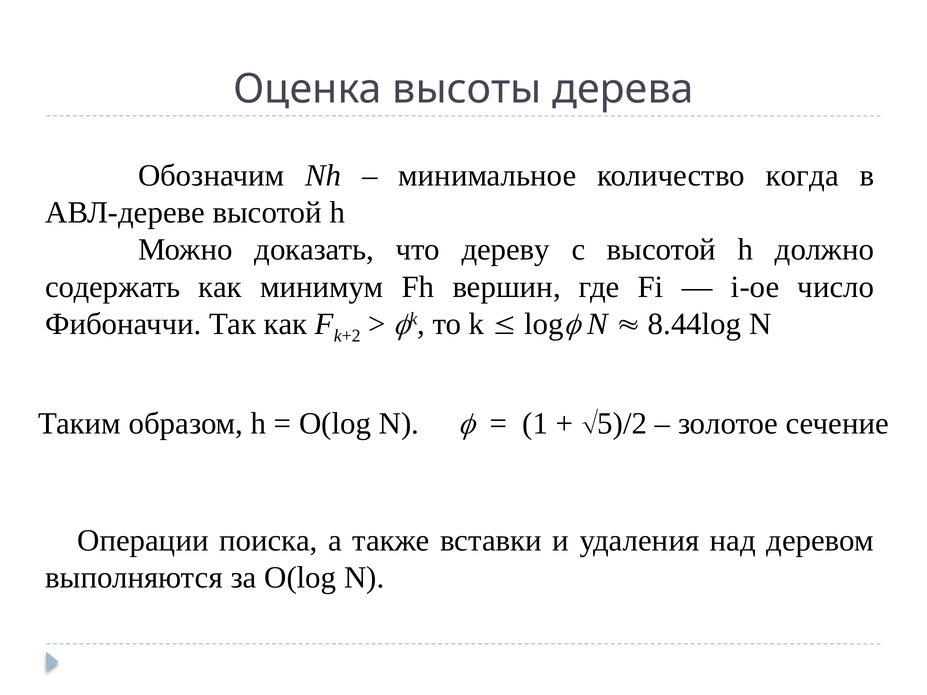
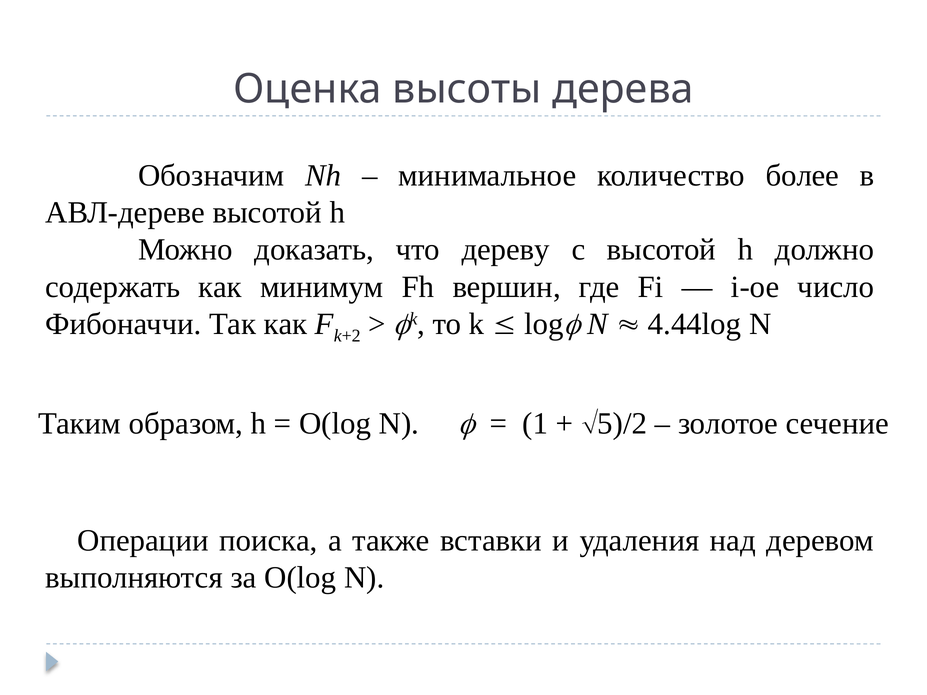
когда: когда -> более
8.44log: 8.44log -> 4.44log
